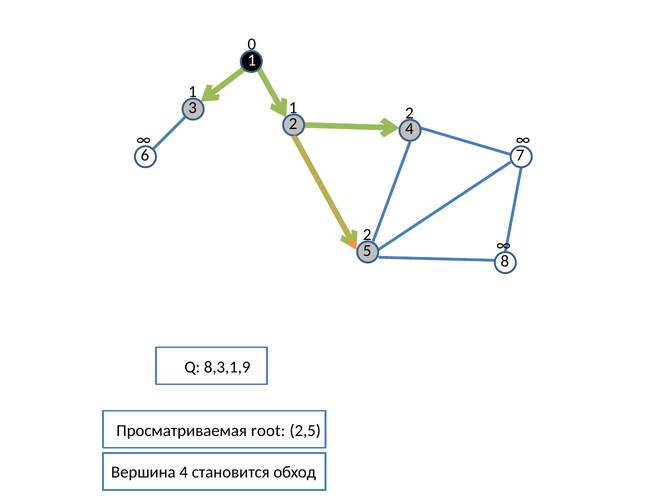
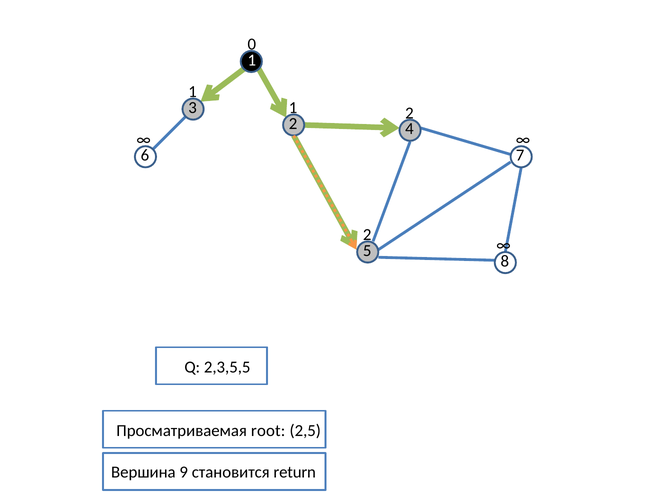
8,3,1,9: 8,3,1,9 -> 2,3,5,5
Вершина 4: 4 -> 9
обход: обход -> return
